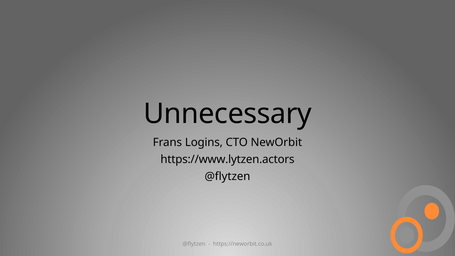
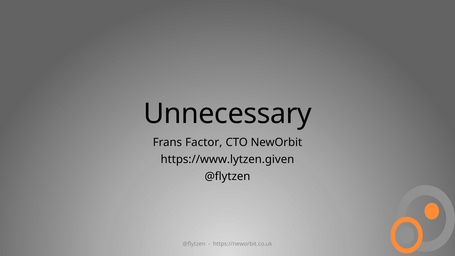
Logins: Logins -> Factor
https://www.lytzen.actors: https://www.lytzen.actors -> https://www.lytzen.given
